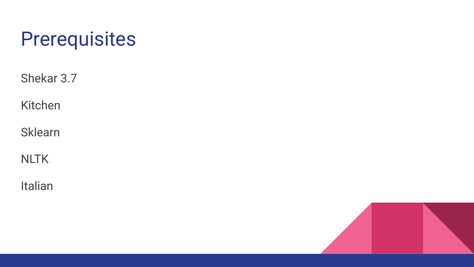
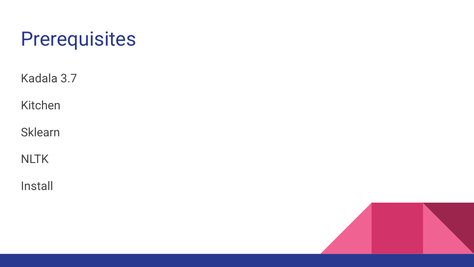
Shekar: Shekar -> Kadala
Italian: Italian -> Install
